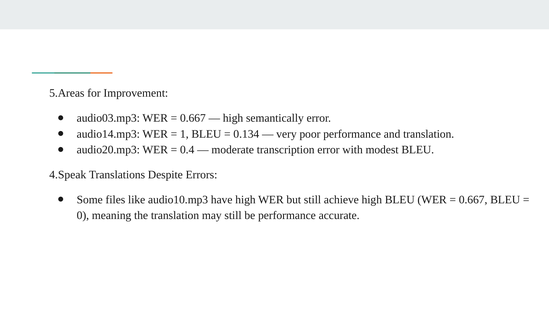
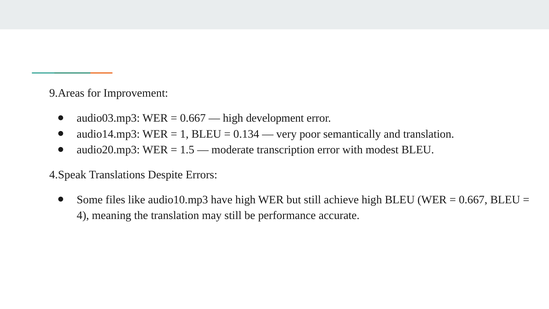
5.Areas: 5.Areas -> 9.Areas
semantically: semantically -> development
poor performance: performance -> semantically
0.4: 0.4 -> 1.5
0: 0 -> 4
